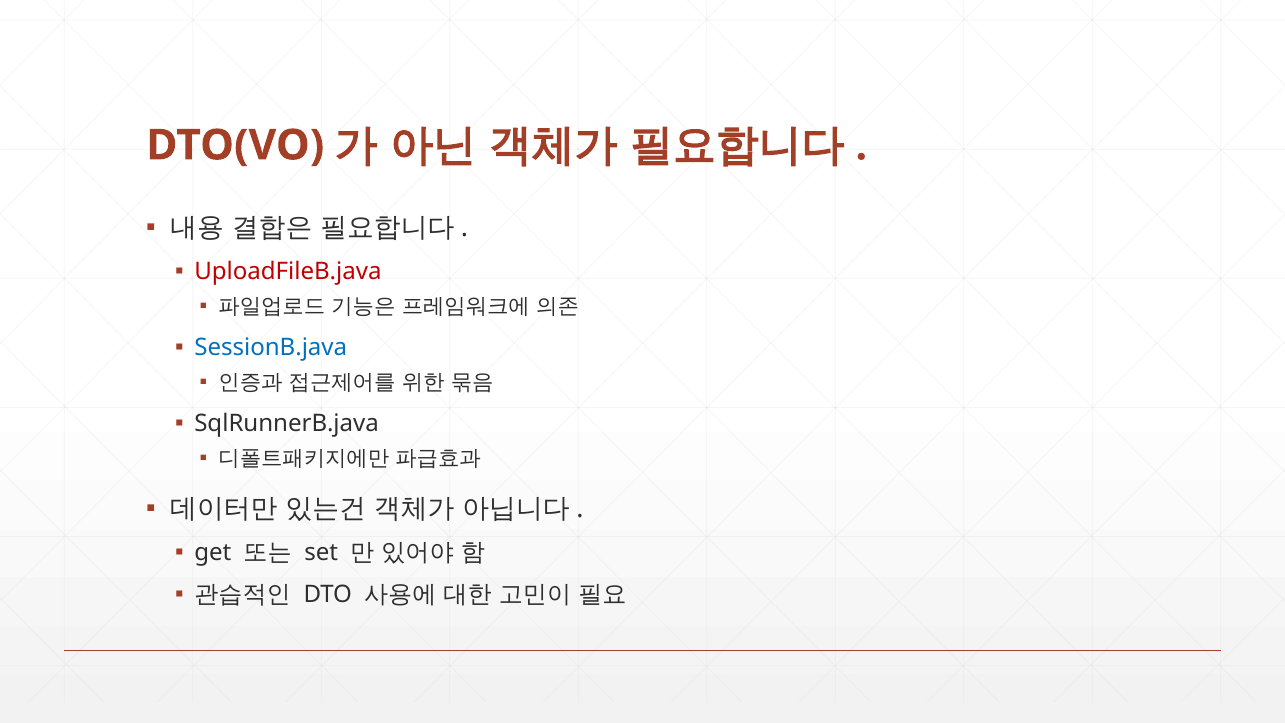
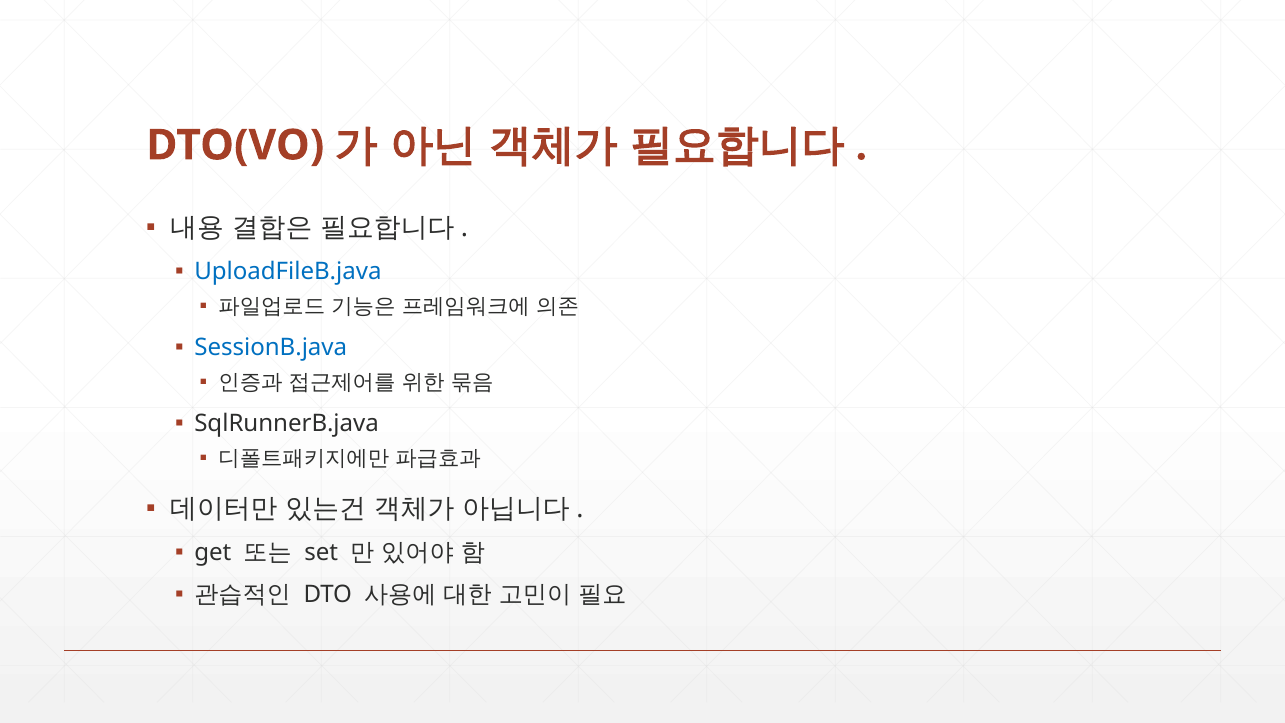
UploadFileB.java colour: red -> blue
